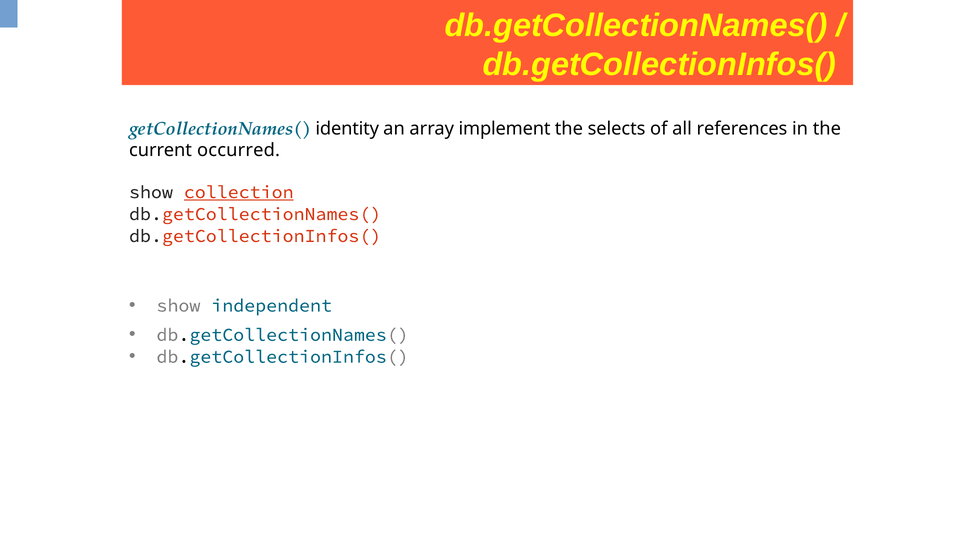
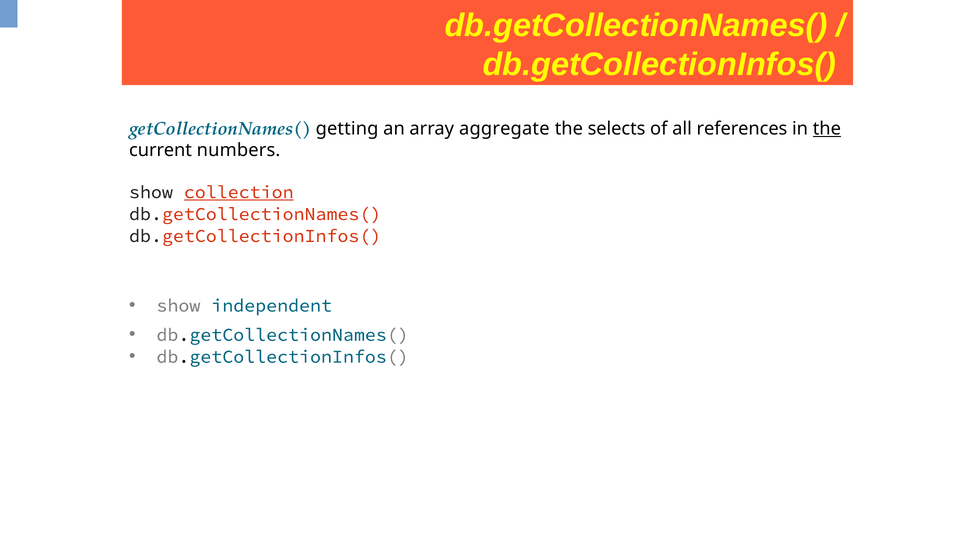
identity: identity -> getting
implement: implement -> aggregate
the at (827, 129) underline: none -> present
occurred: occurred -> numbers
